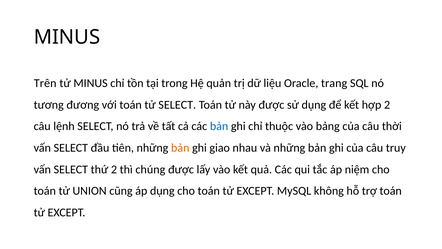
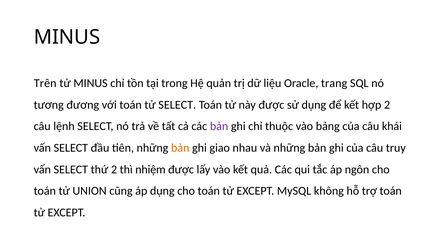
bản at (219, 126) colour: blue -> purple
thời: thời -> khái
chúng: chúng -> nhiệm
niệm: niệm -> ngôn
